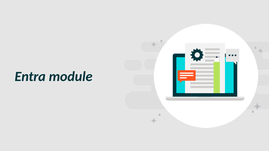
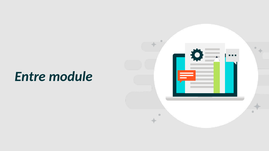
Entra: Entra -> Entre
